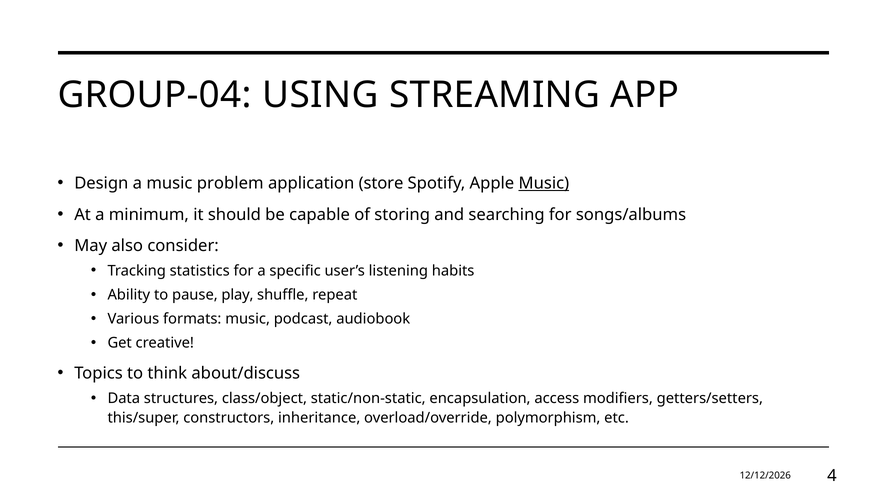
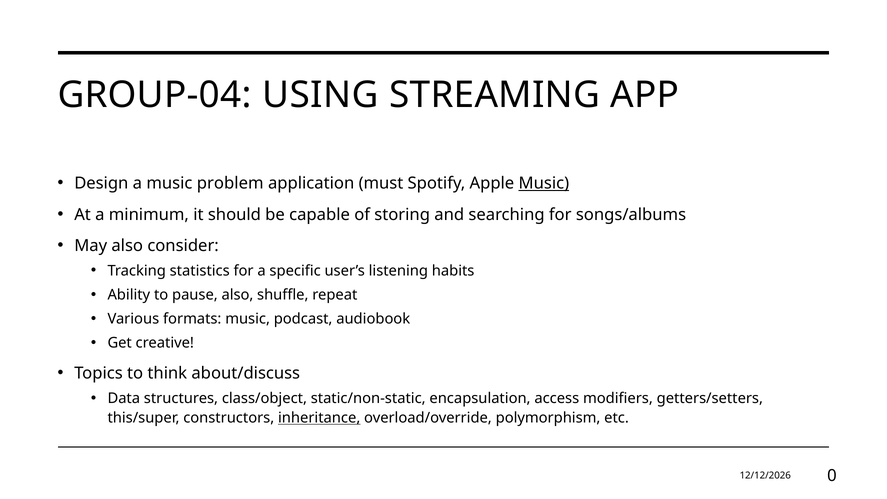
store: store -> must
pause play: play -> also
inheritance underline: none -> present
4: 4 -> 0
